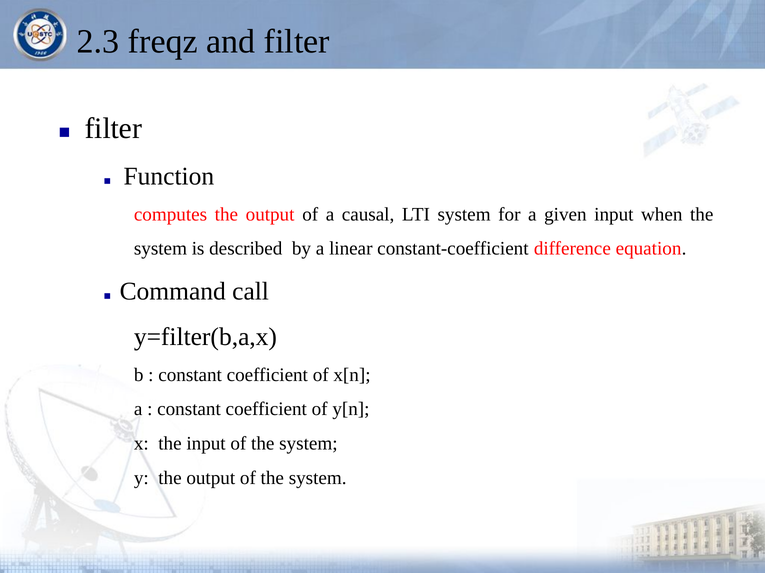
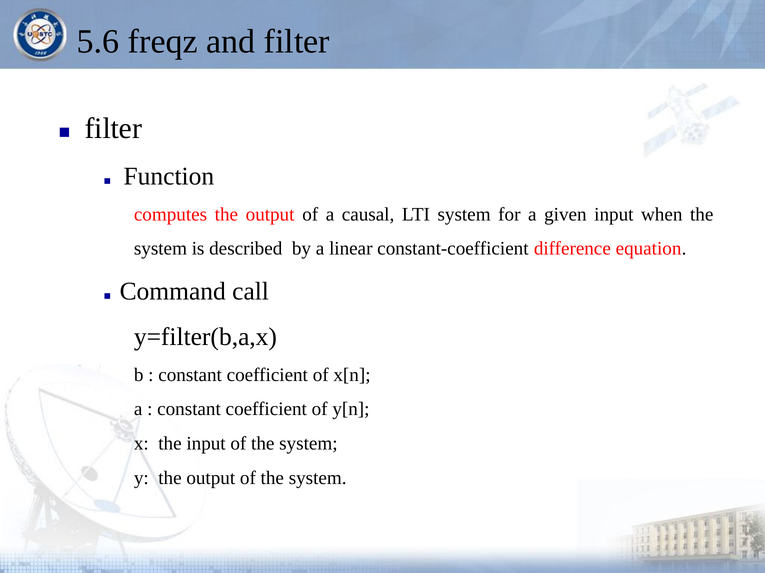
2.3: 2.3 -> 5.6
